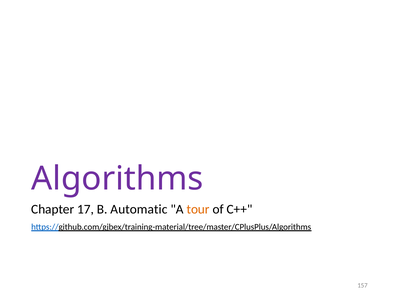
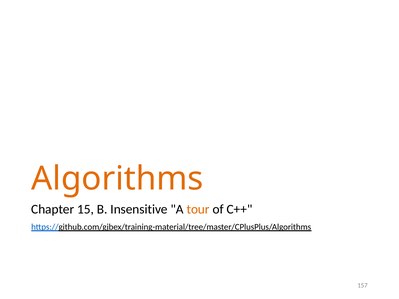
Algorithms colour: purple -> orange
17: 17 -> 15
Automatic: Automatic -> Insensitive
